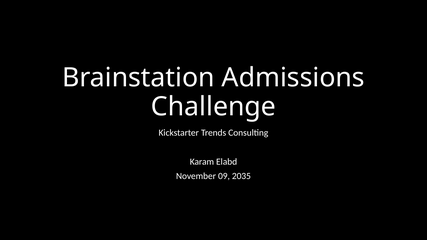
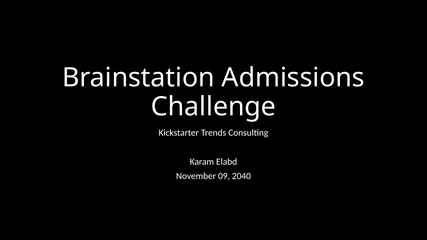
2035: 2035 -> 2040
